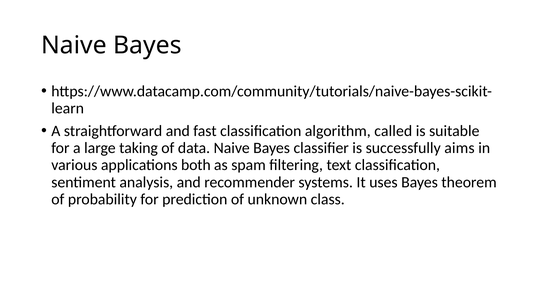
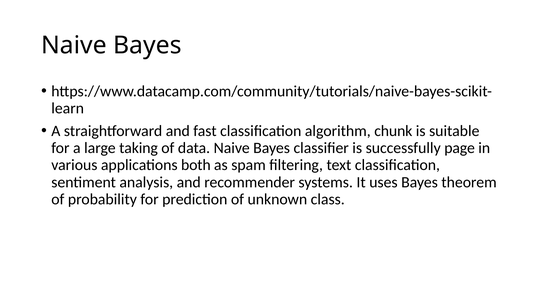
called: called -> chunk
aims: aims -> page
